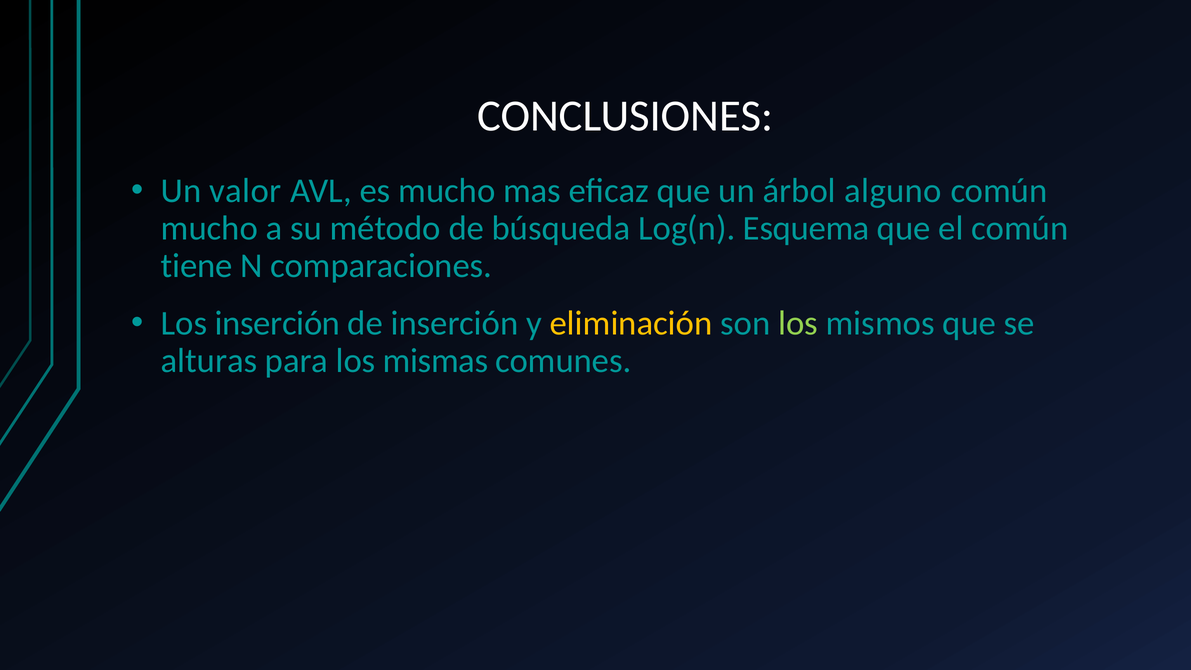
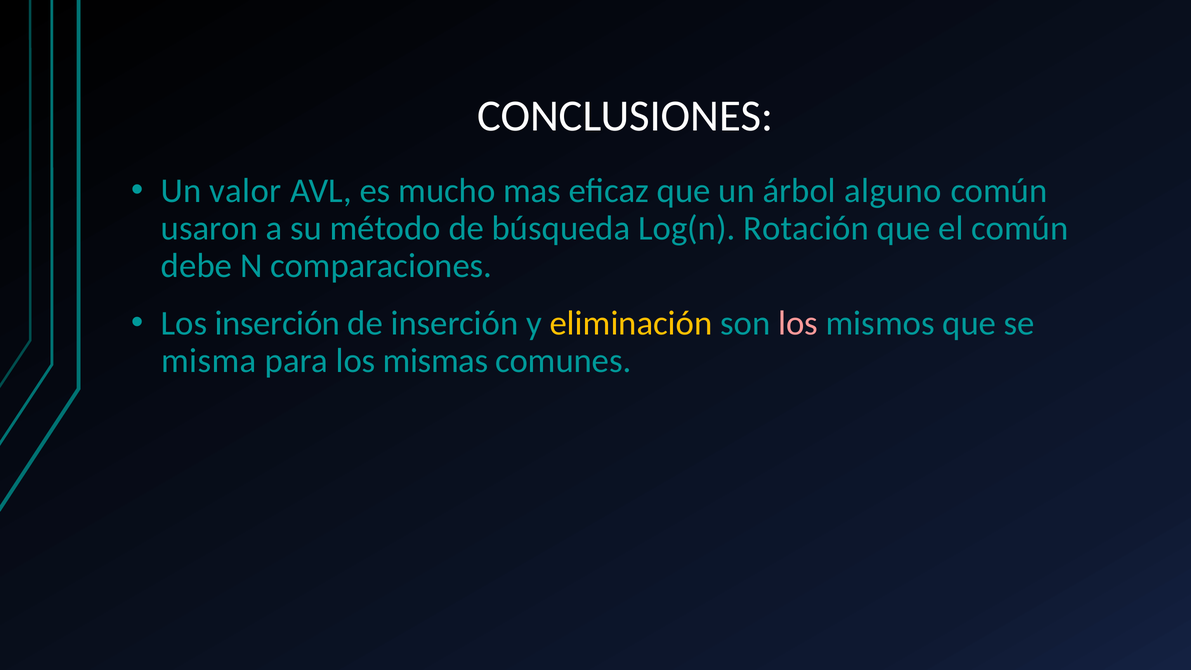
mucho at (209, 228): mucho -> usaron
Esquema: Esquema -> Rotación
tiene: tiene -> debe
los at (798, 323) colour: light green -> pink
alturas: alturas -> misma
